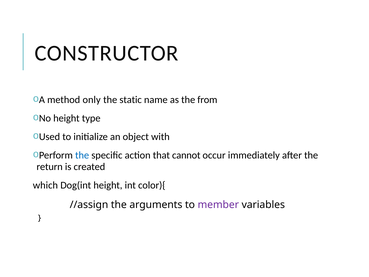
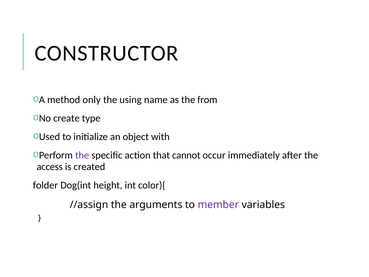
static: static -> using
height at (66, 118): height -> create
the at (82, 155) colour: blue -> purple
return: return -> access
which: which -> folder
